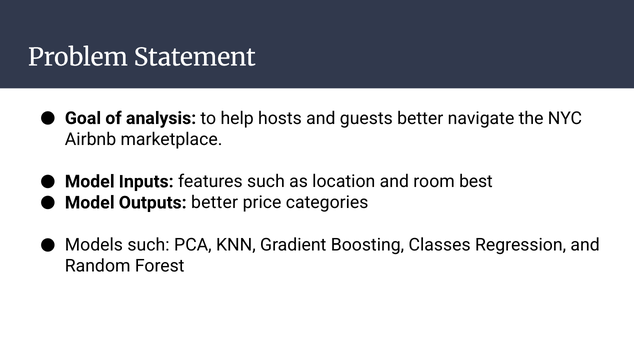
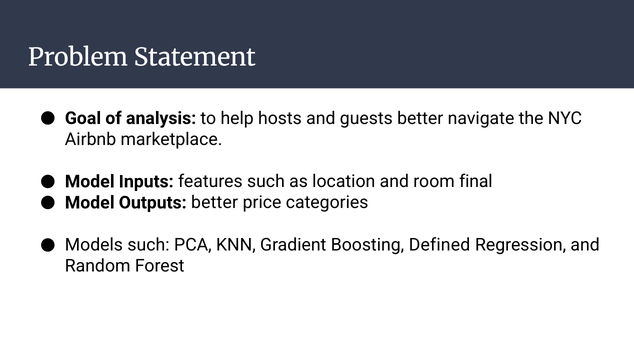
best: best -> final
Classes: Classes -> Defined
